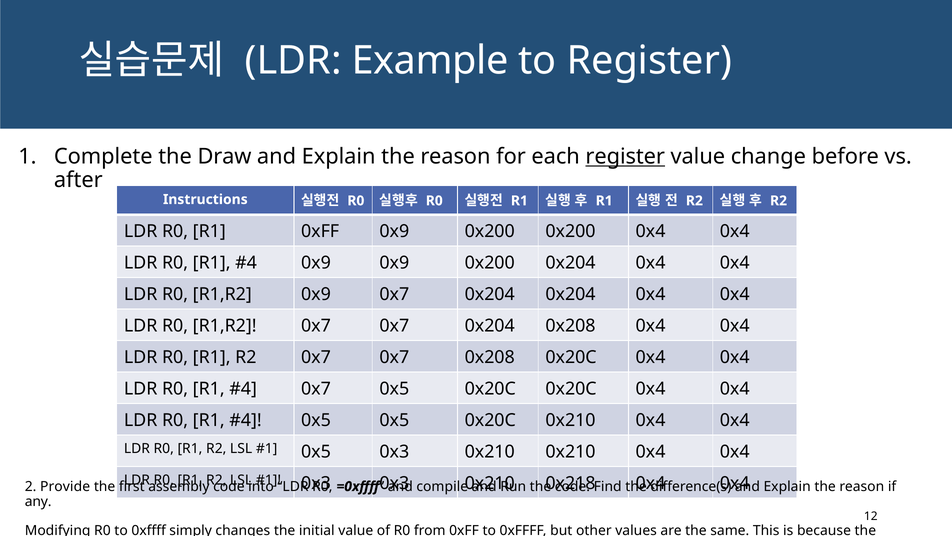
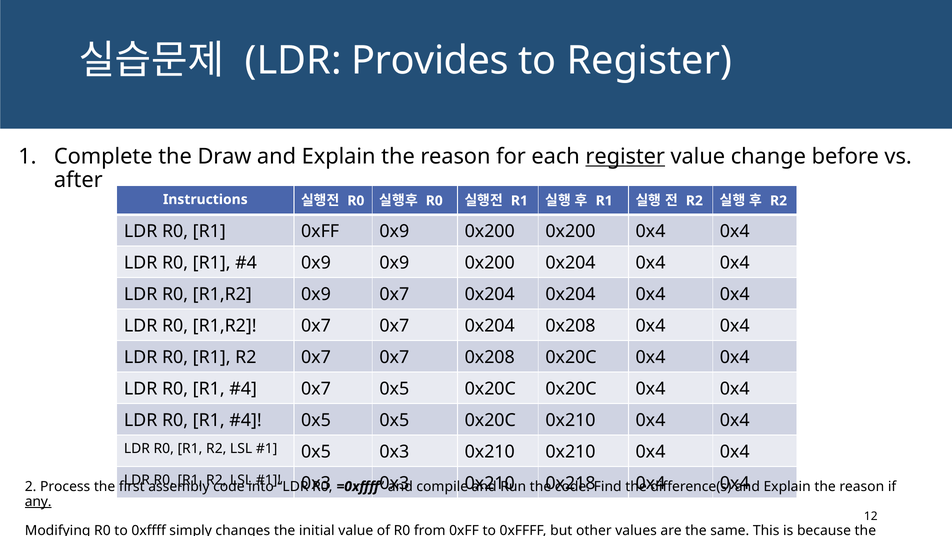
Example: Example -> Provides
Provide: Provide -> Process
any underline: none -> present
